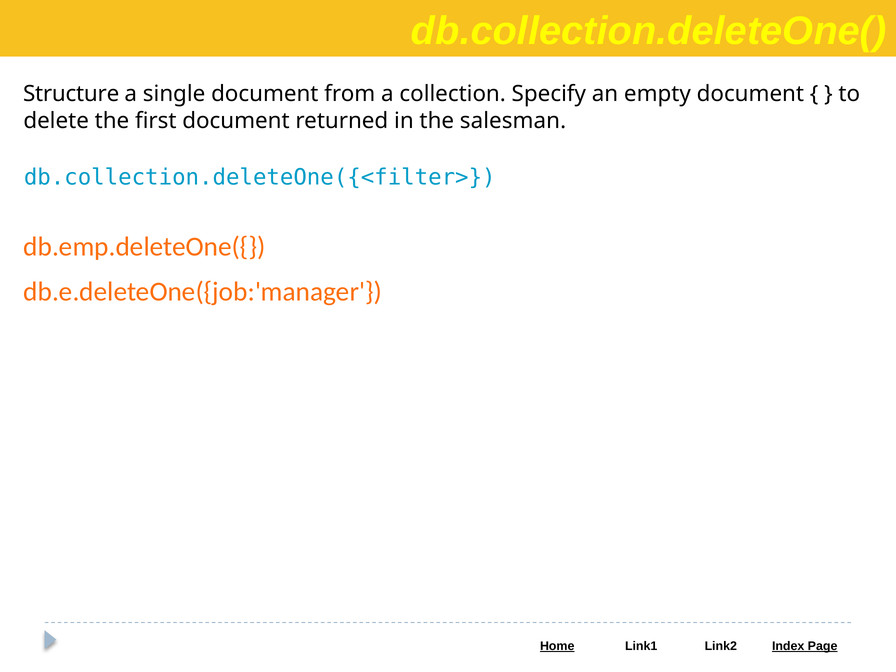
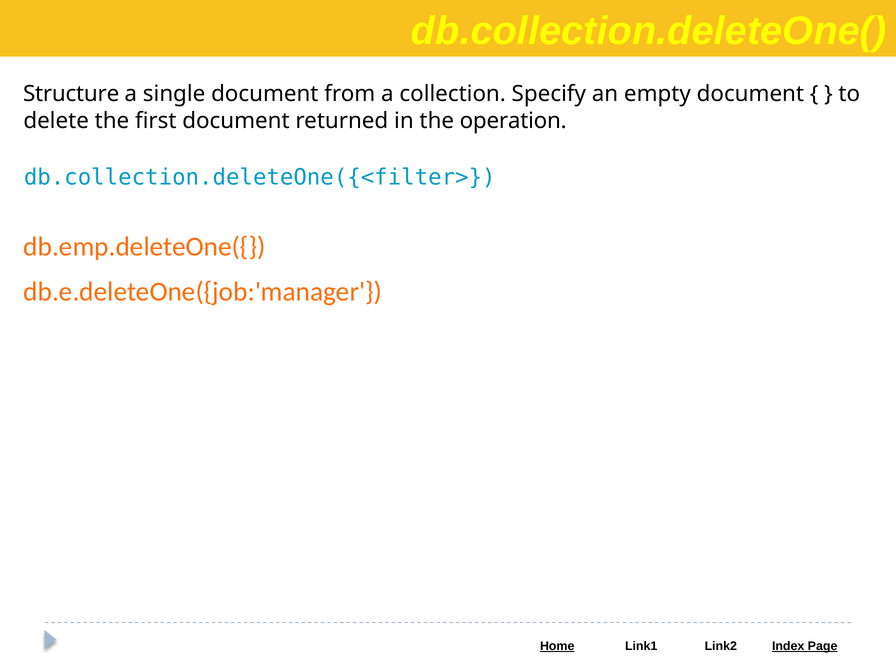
salesman: salesman -> operation
